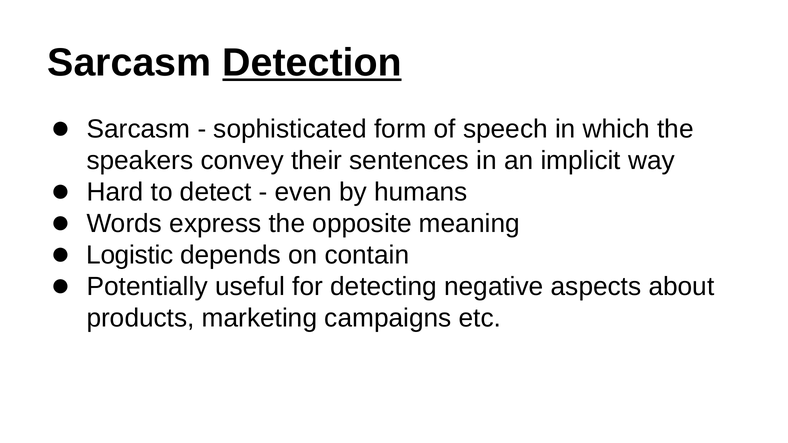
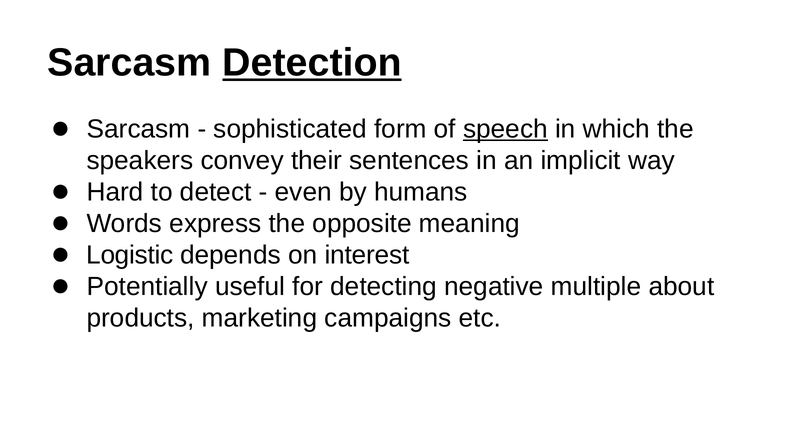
speech underline: none -> present
contain: contain -> interest
aspects: aspects -> multiple
